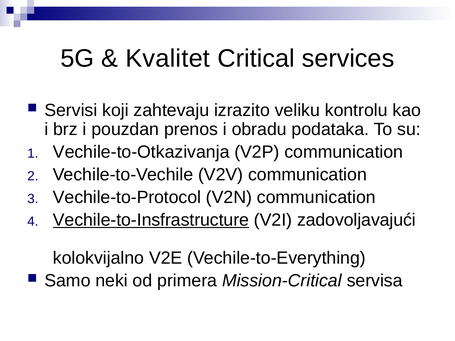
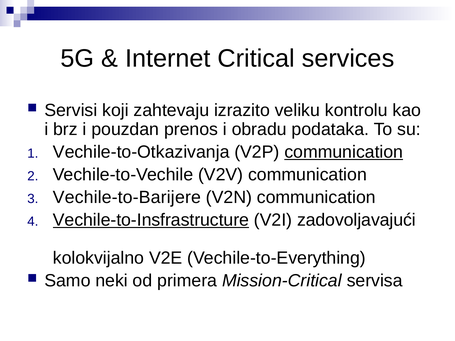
Kvalitet: Kvalitet -> Internet
communication at (344, 152) underline: none -> present
Vechile-to-Protocol: Vechile-to-Protocol -> Vechile-to-Barijere
